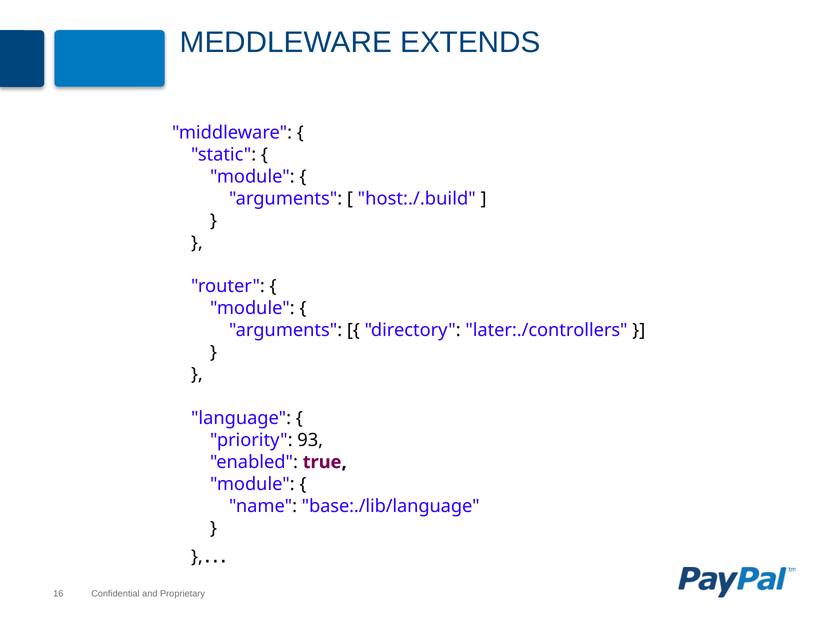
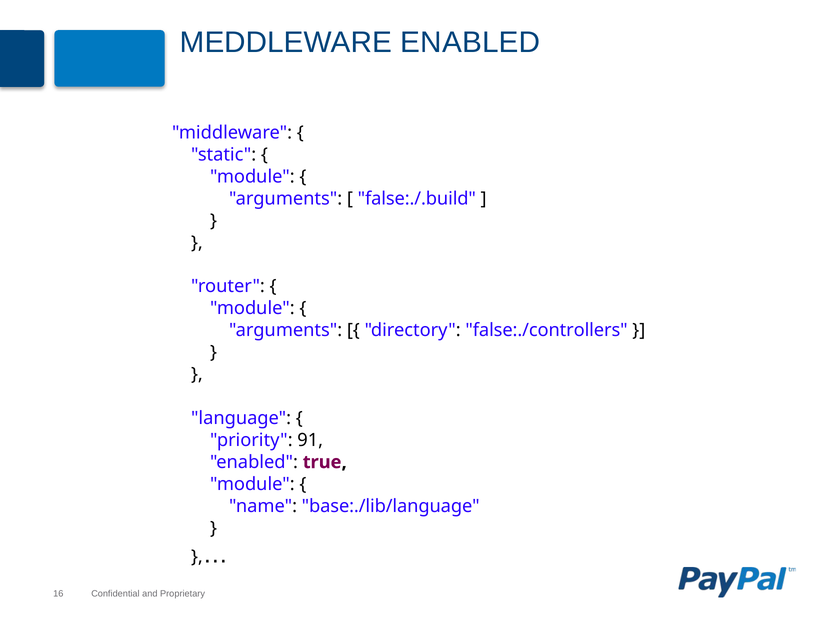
MEDDLEWARE EXTENDS: EXTENDS -> ENABLED
host:./.build: host:./.build -> false:./.build
later:./controllers: later:./controllers -> false:./controllers
93: 93 -> 91
